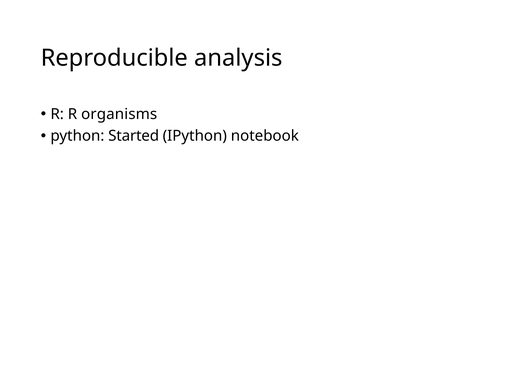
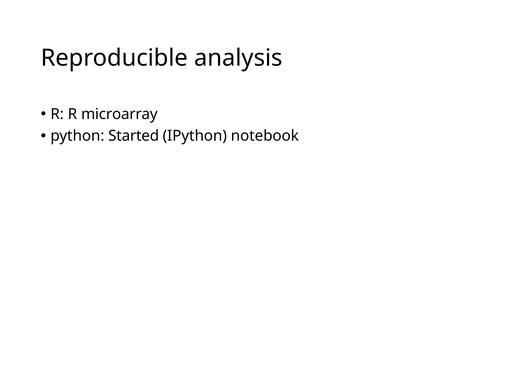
organisms: organisms -> microarray
